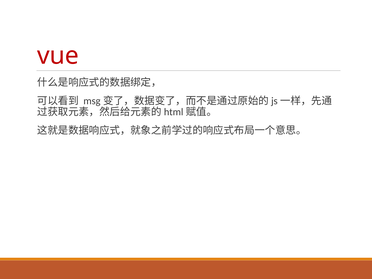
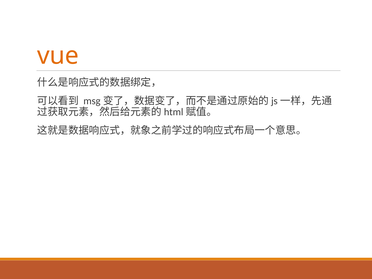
vue colour: red -> orange
